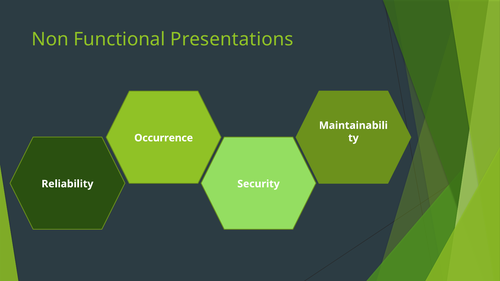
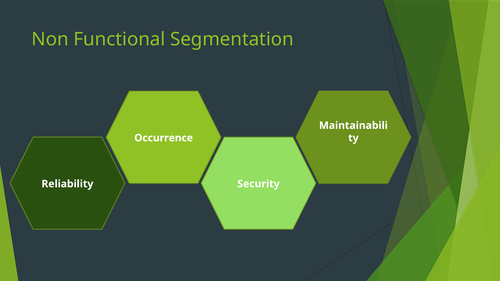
Presentations: Presentations -> Segmentation
